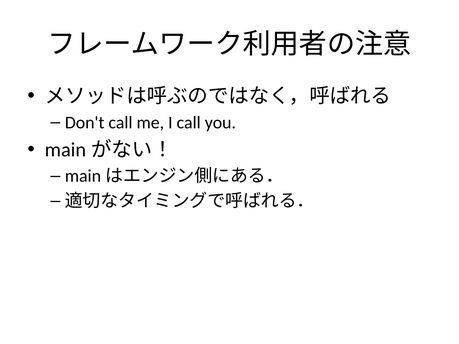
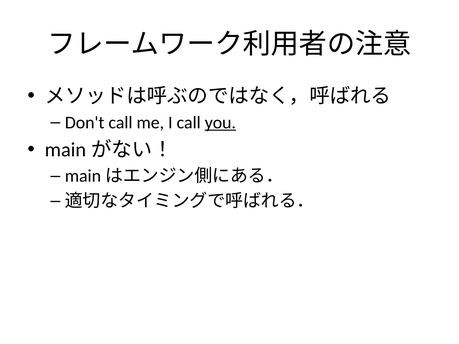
you underline: none -> present
